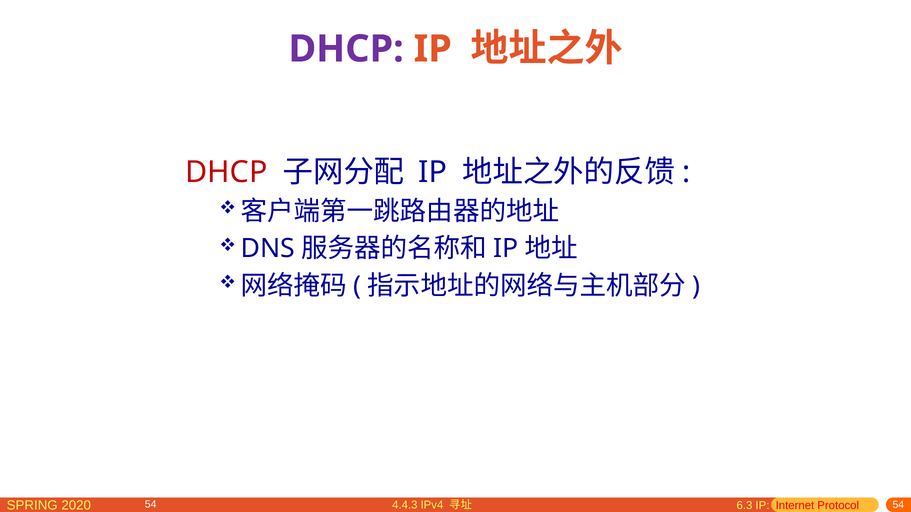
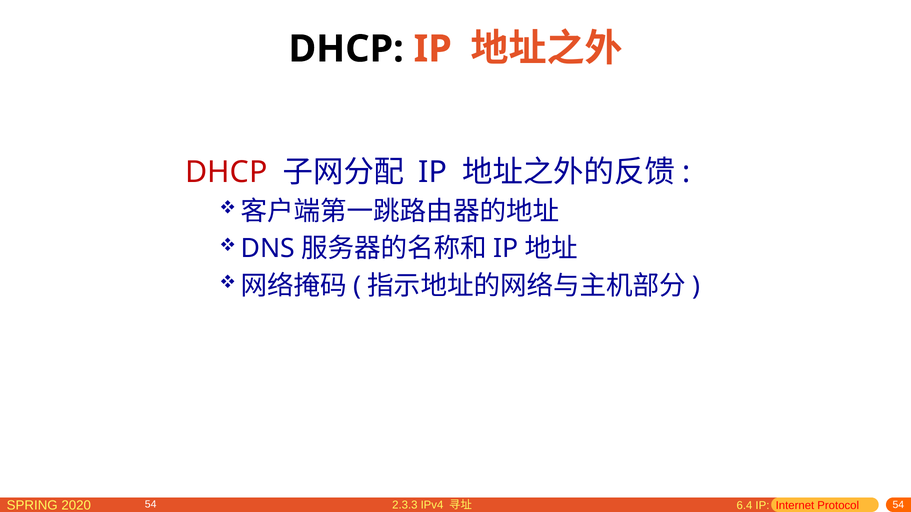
DHCP at (346, 49) colour: purple -> black
4.4.3: 4.4.3 -> 2.3.3
6.3: 6.3 -> 6.4
